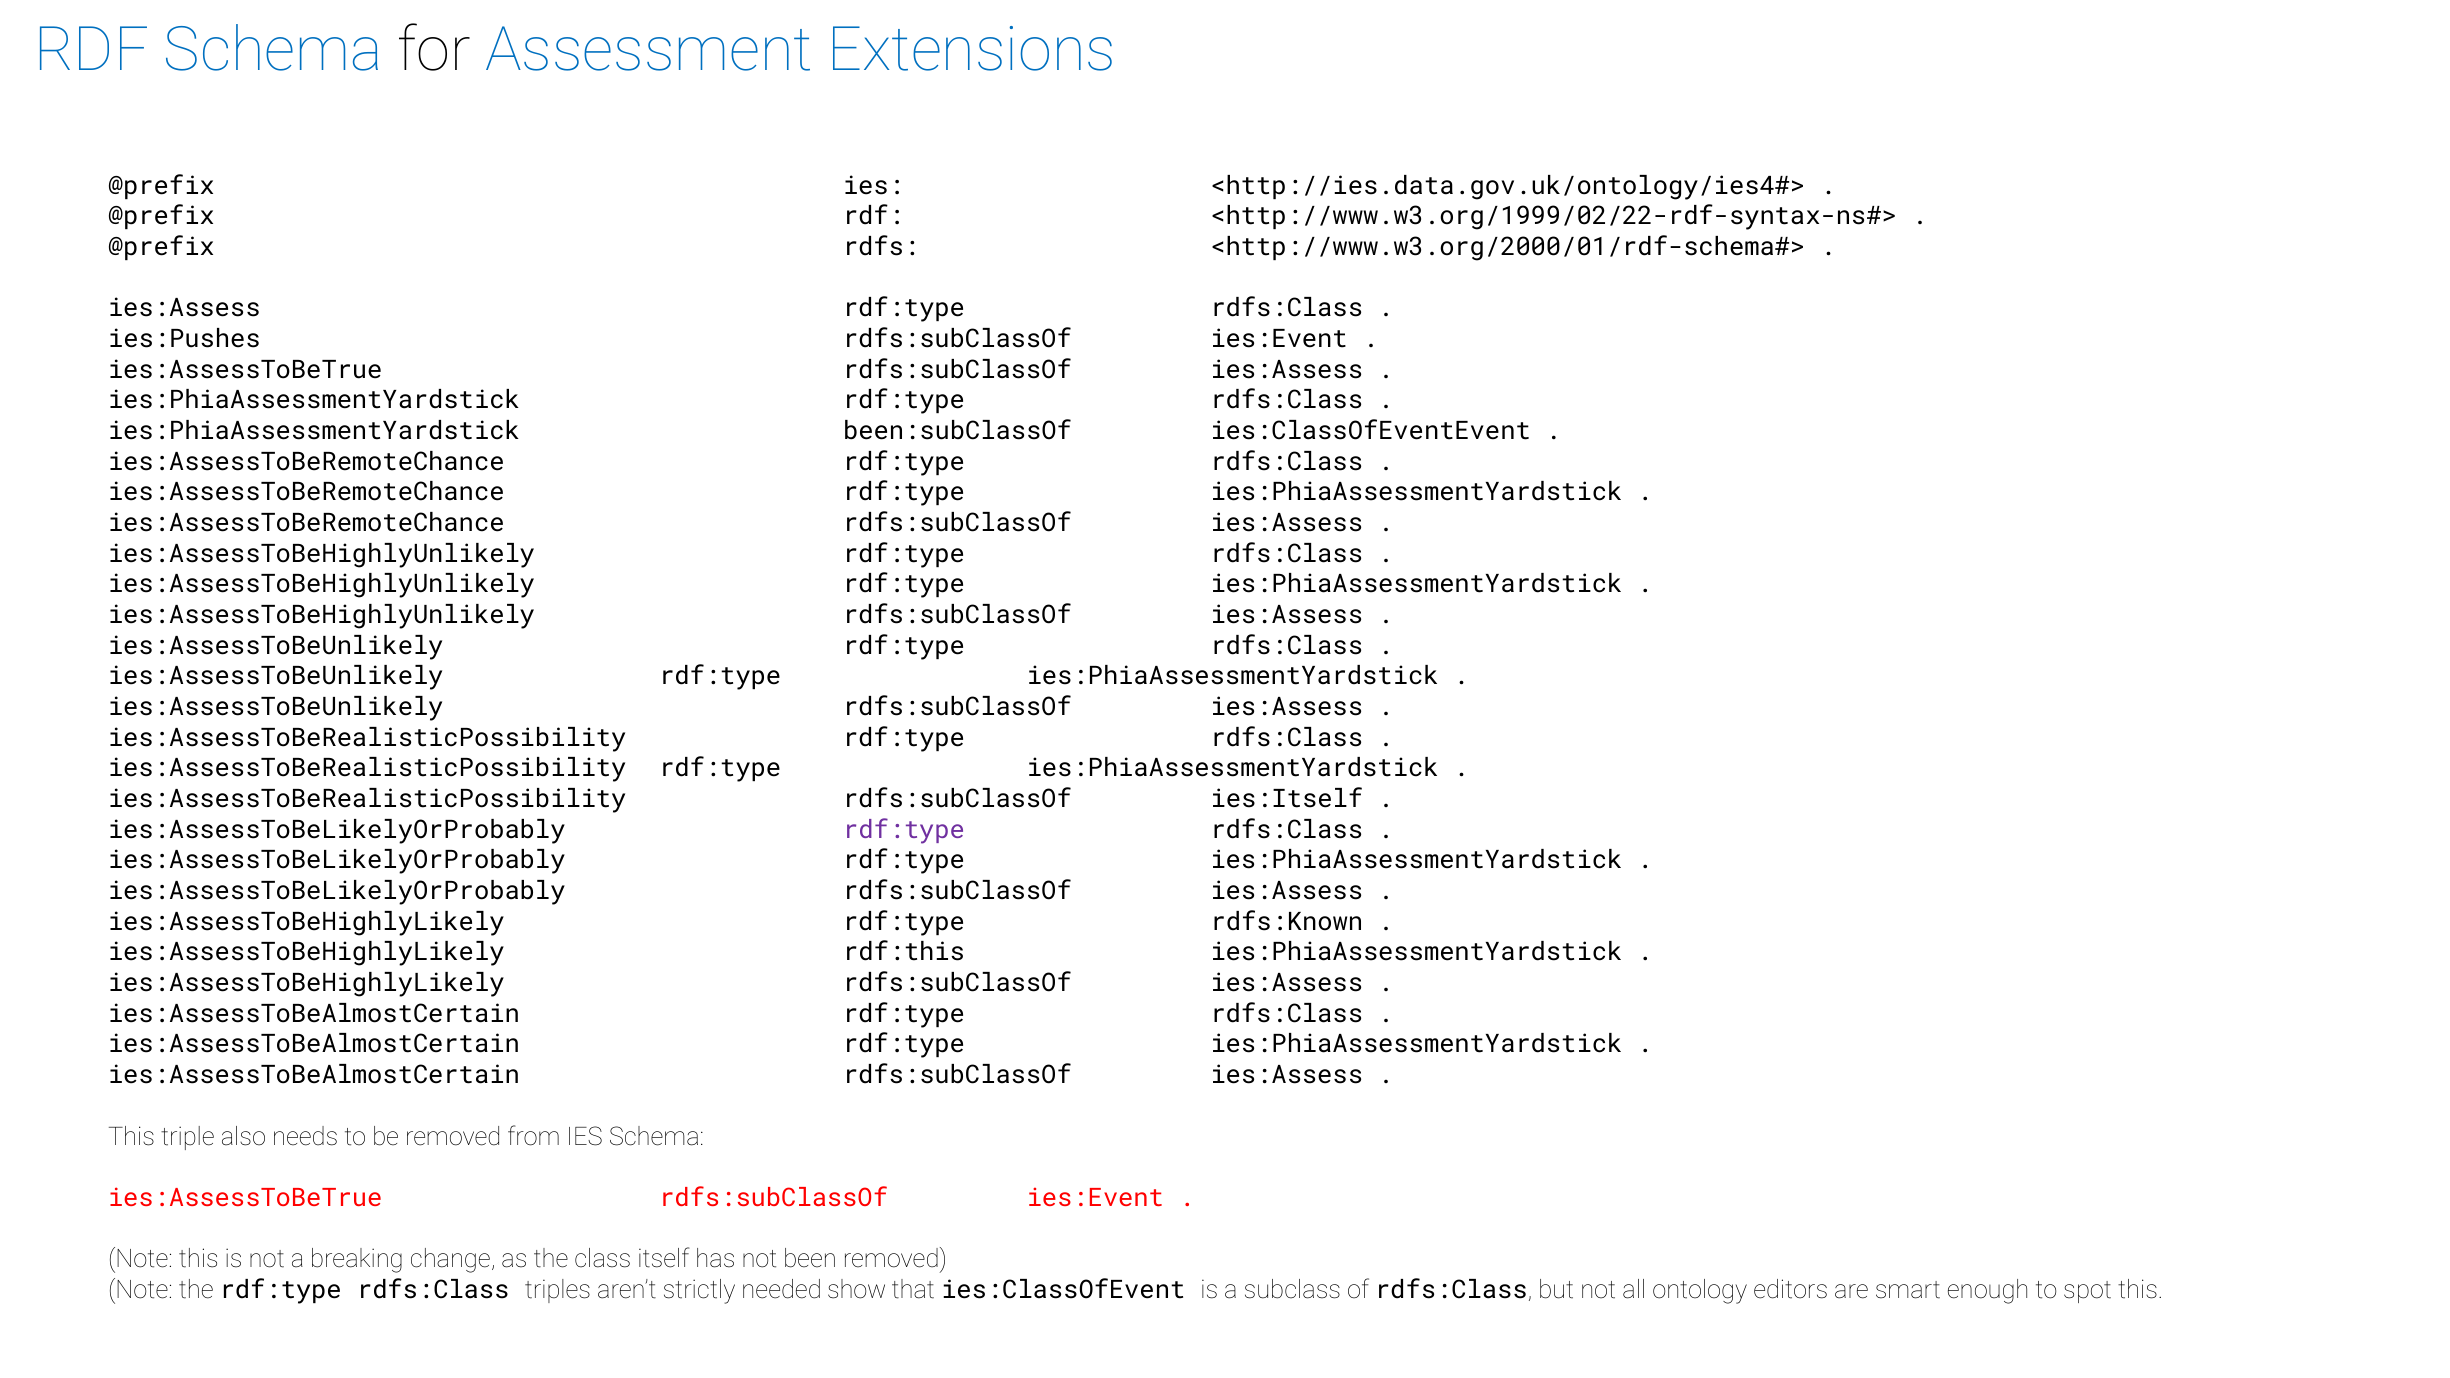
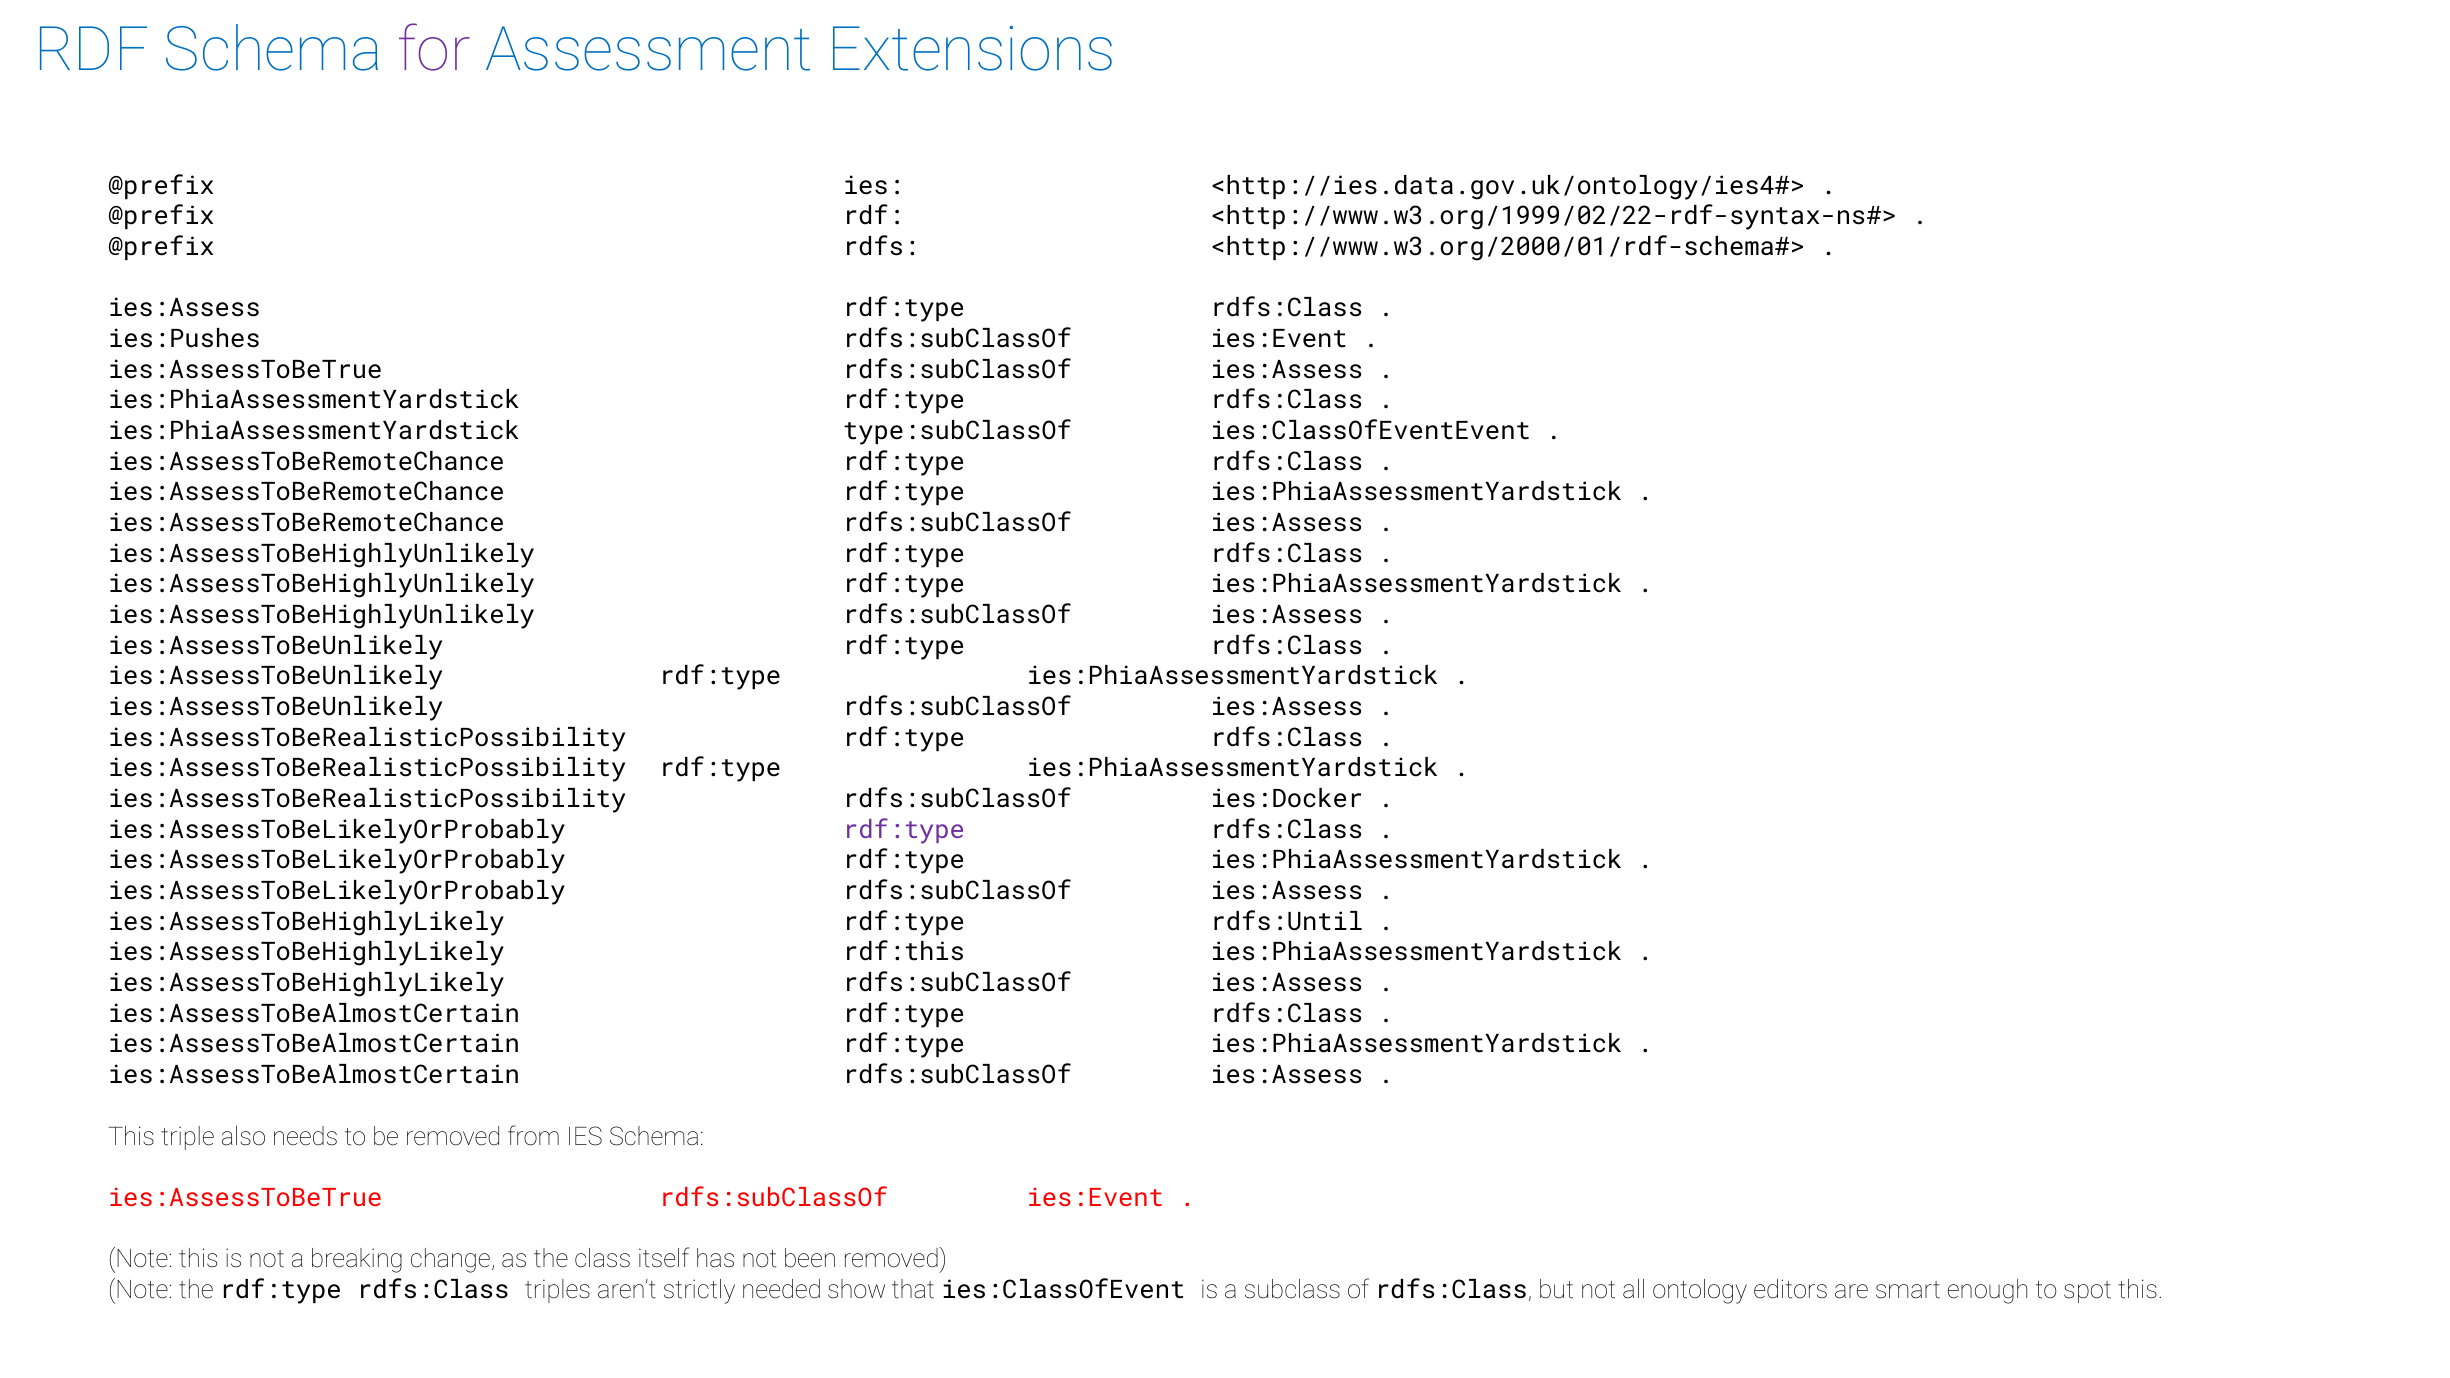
for colour: black -> purple
been:subClassOf: been:subClassOf -> type:subClassOf
ies:Itself: ies:Itself -> ies:Docker
rdfs:Known: rdfs:Known -> rdfs:Until
